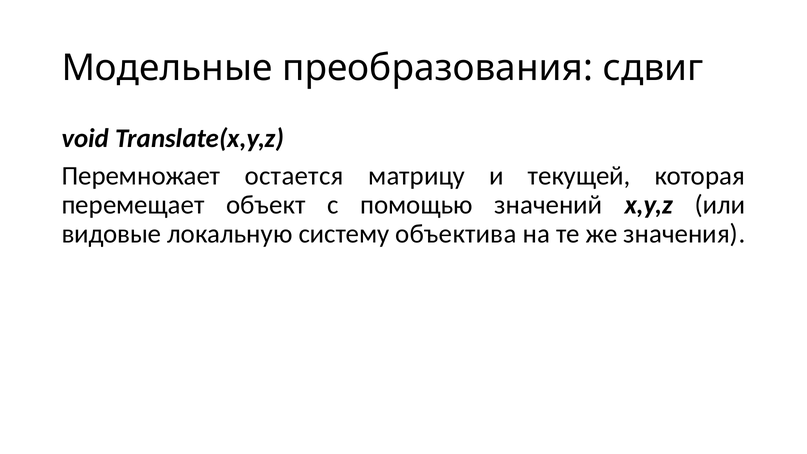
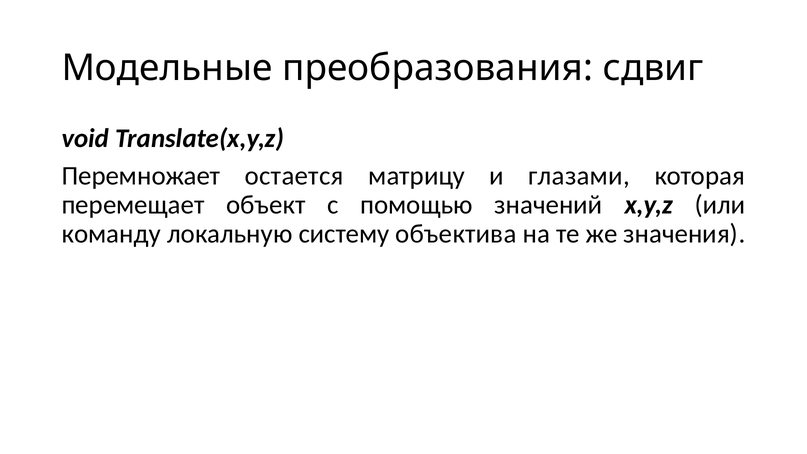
текущей: текущей -> глазами
видовые: видовые -> команду
